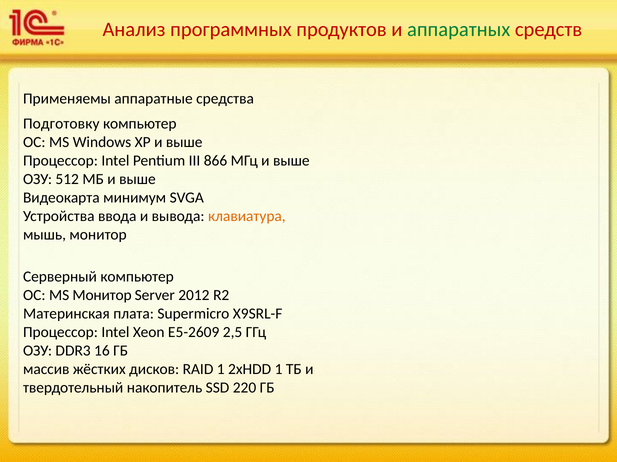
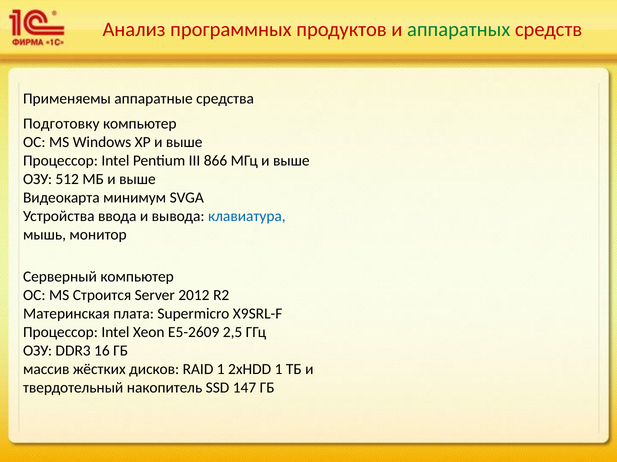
клавиатура colour: orange -> blue
MS Монитор: Монитор -> Строится
220: 220 -> 147
